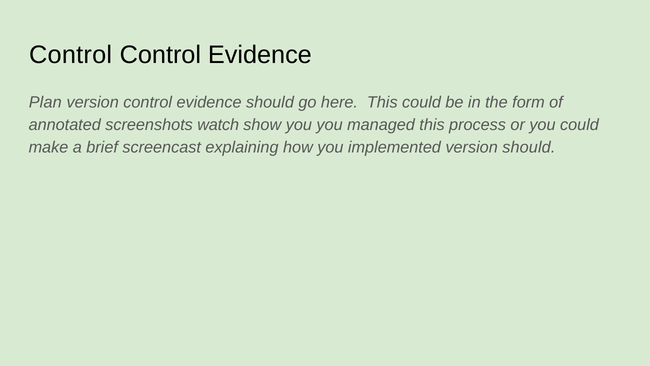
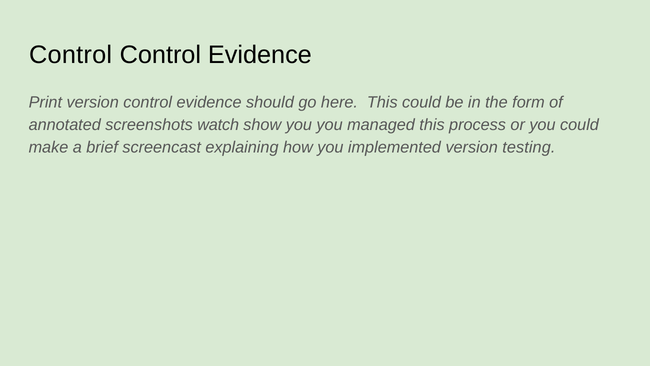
Plan: Plan -> Print
version should: should -> testing
